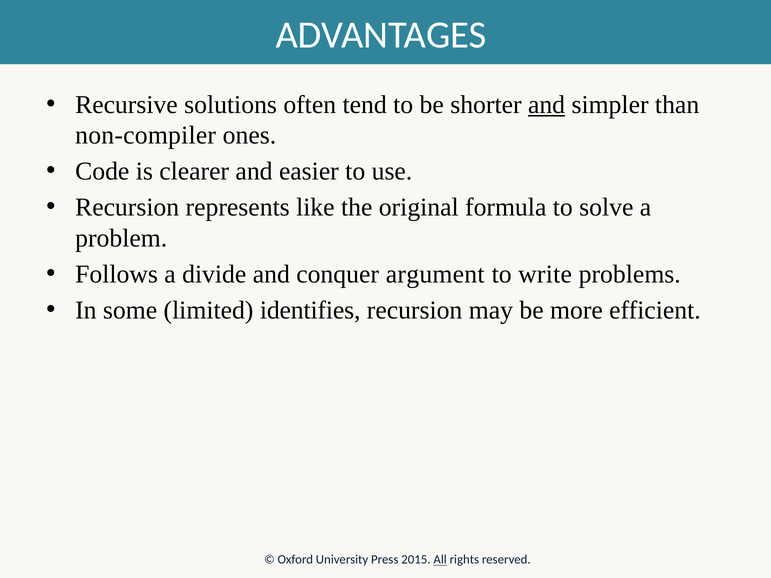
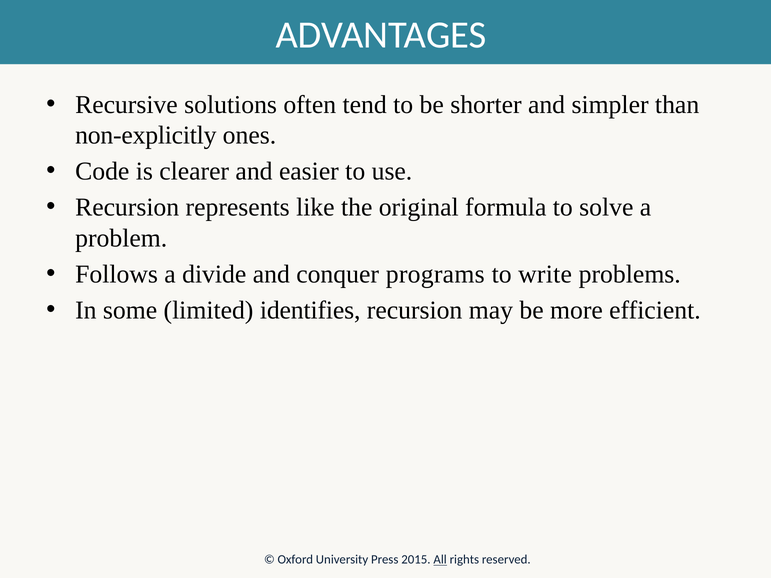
and at (547, 105) underline: present -> none
non-compiler: non-compiler -> non-explicitly
argument: argument -> programs
